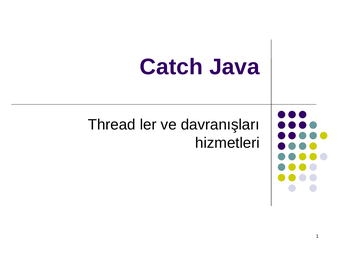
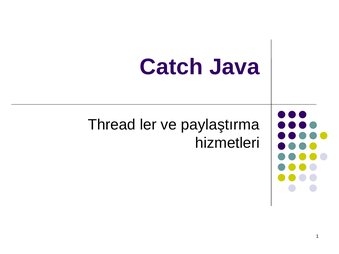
davranışları: davranışları -> paylaştırma
